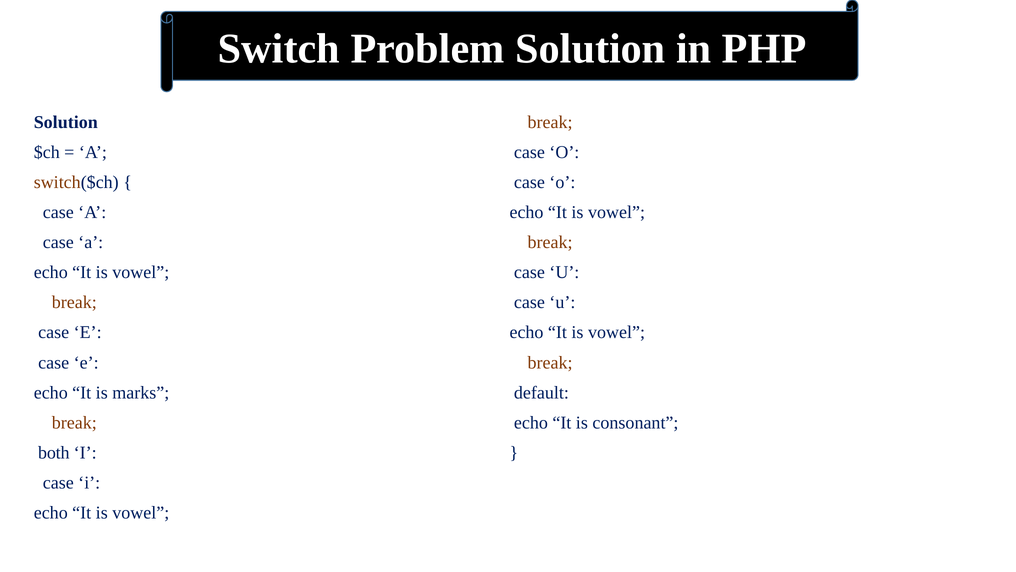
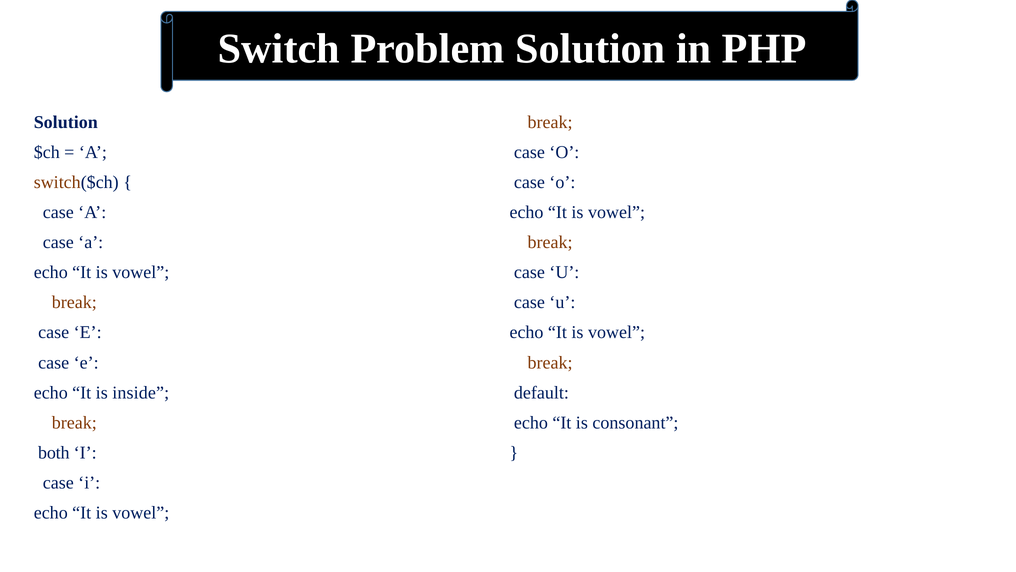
marks: marks -> inside
